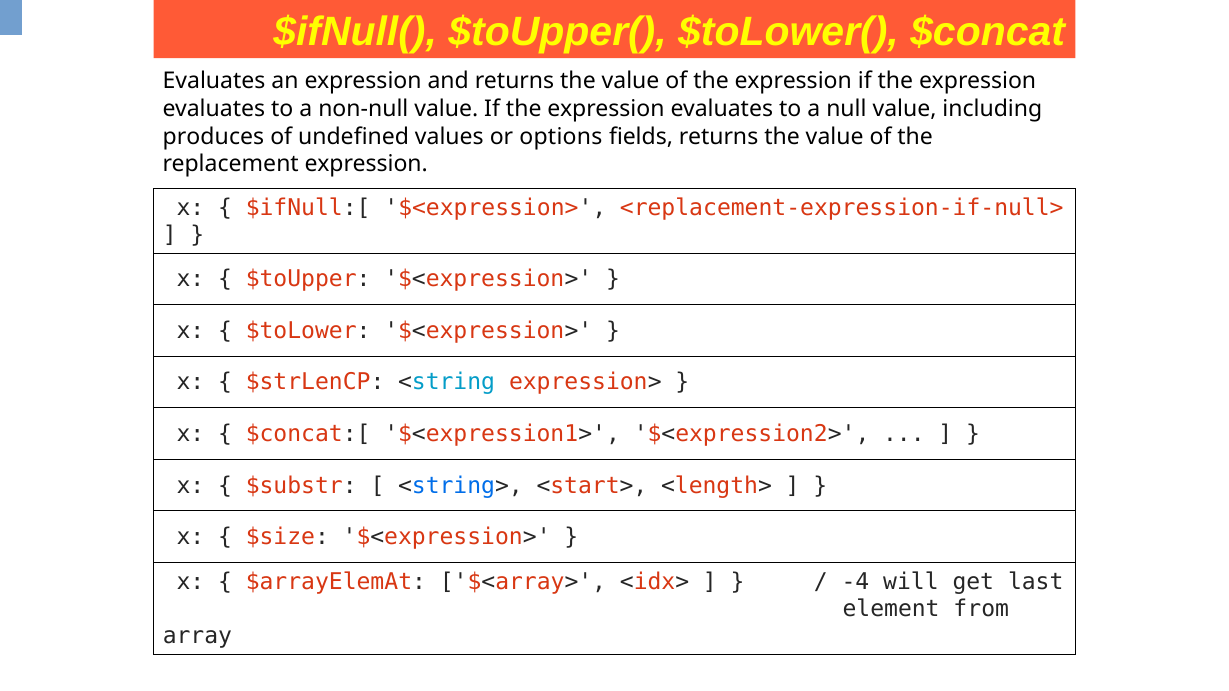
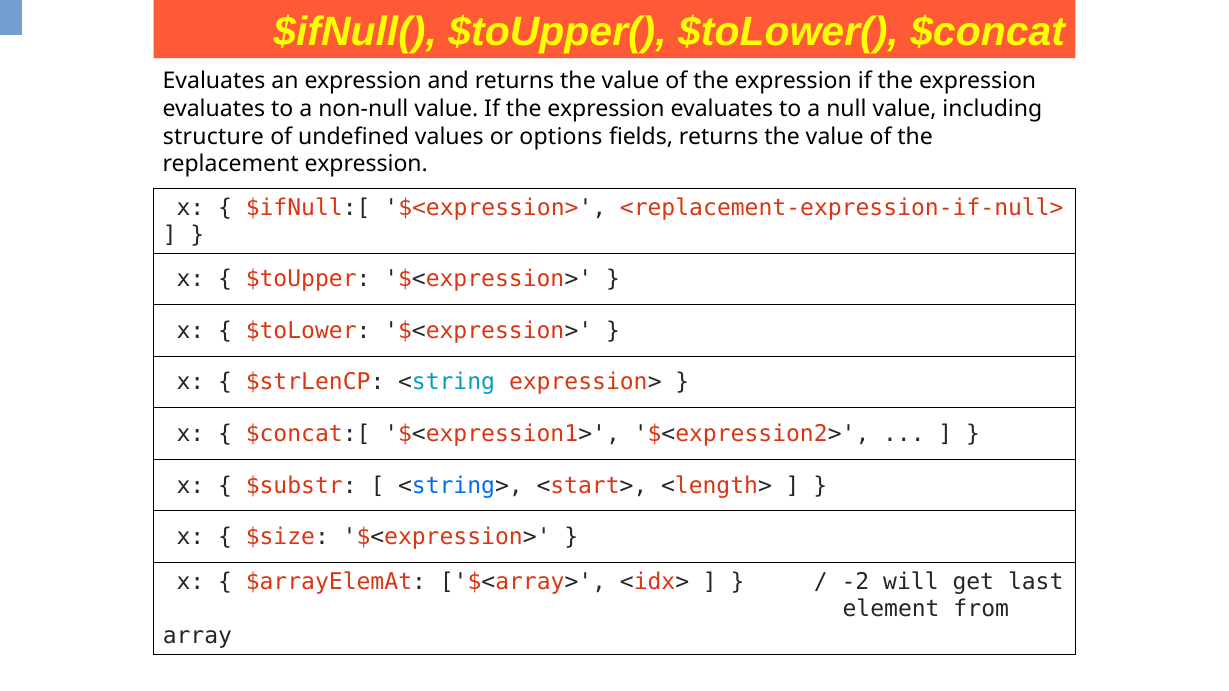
produces: produces -> structure
-4: -4 -> -2
